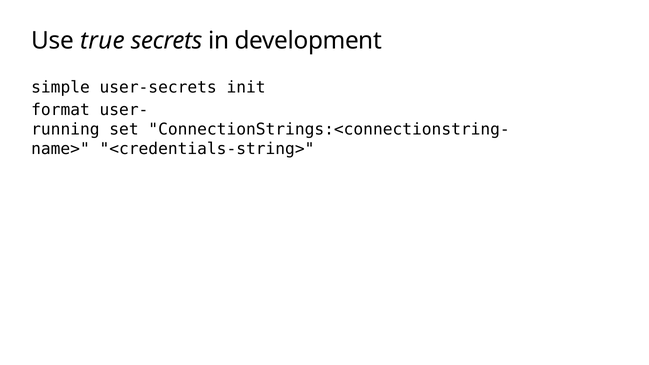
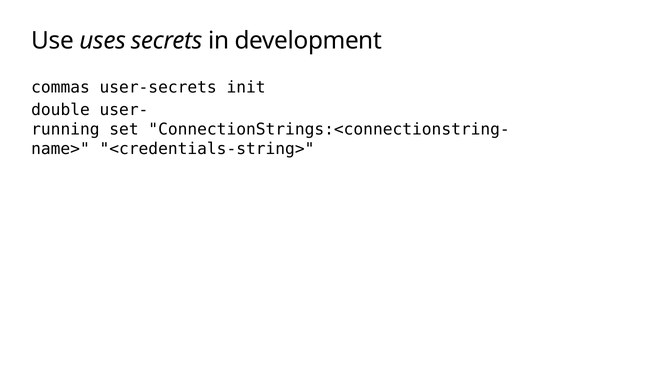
true: true -> uses
simple: simple -> commas
format: format -> double
